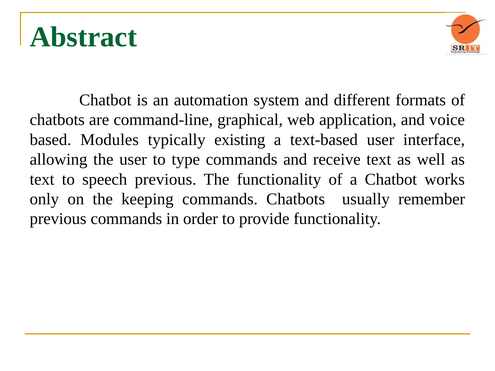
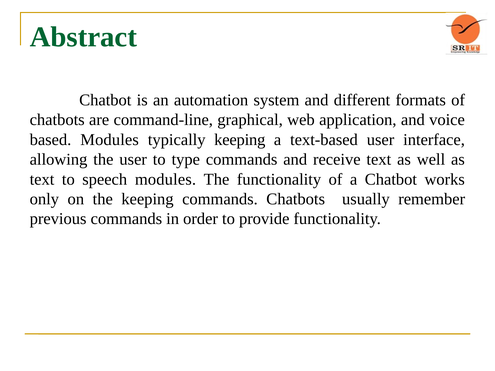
typically existing: existing -> keeping
speech previous: previous -> modules
